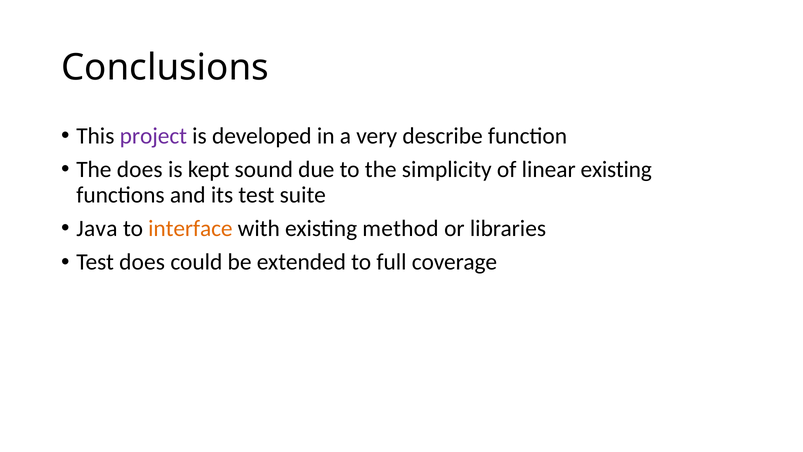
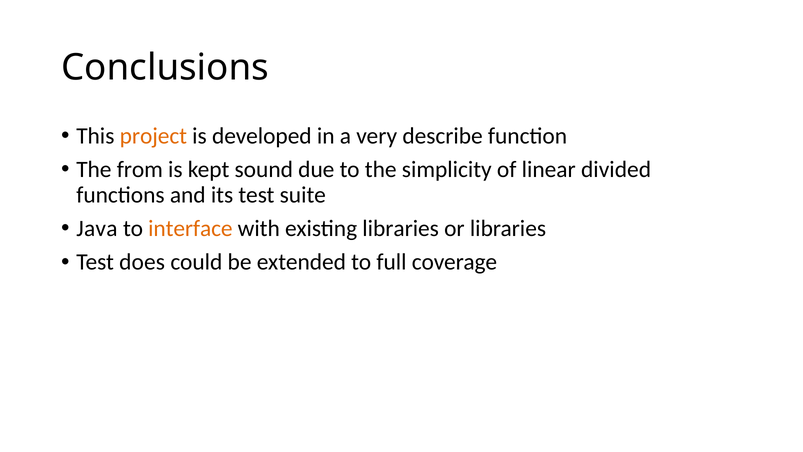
project colour: purple -> orange
The does: does -> from
linear existing: existing -> divided
existing method: method -> libraries
